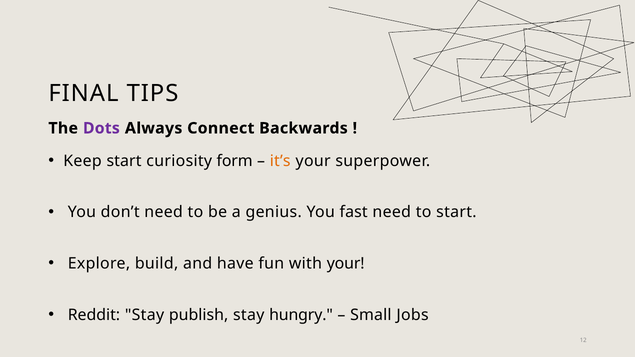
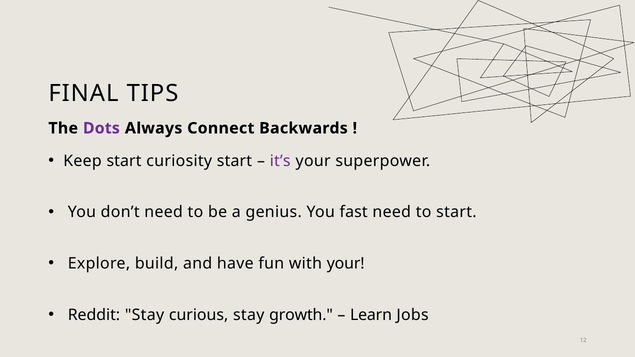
curiosity form: form -> start
it’s colour: orange -> purple
publish: publish -> curious
hungry: hungry -> growth
Small: Small -> Learn
